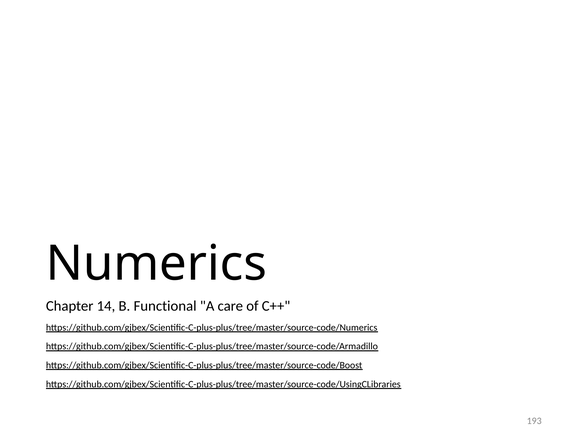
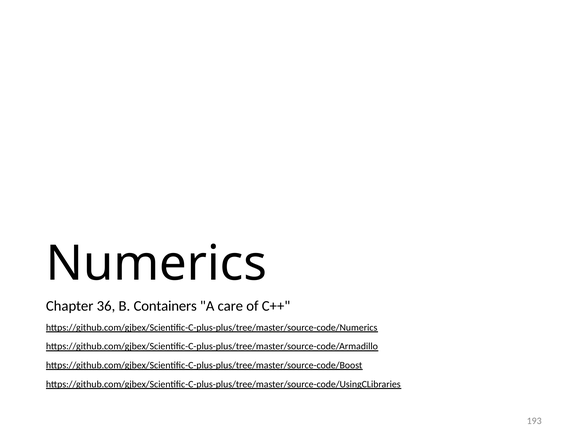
14: 14 -> 36
Functional: Functional -> Containers
